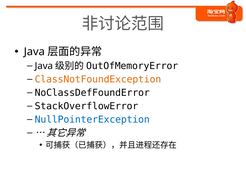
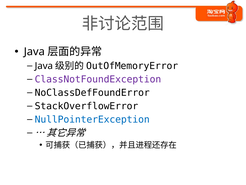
ClassNotFoundException colour: orange -> purple
